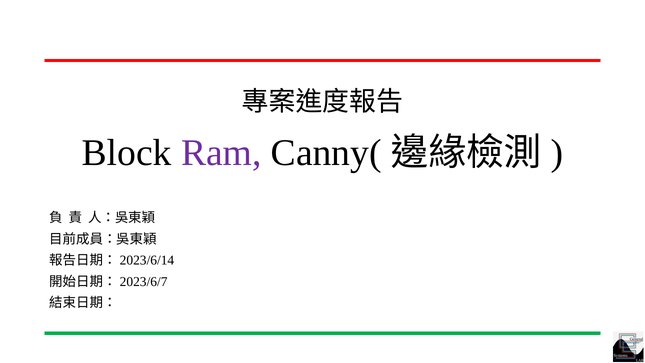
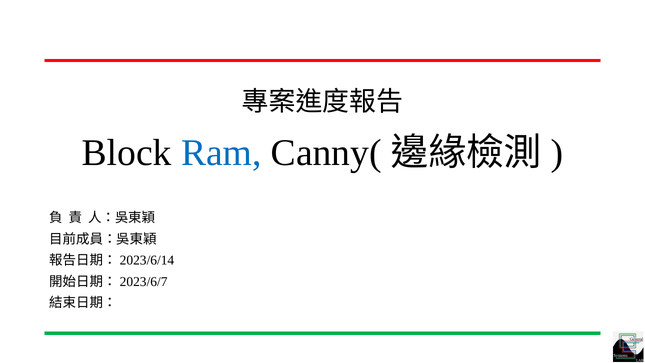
Ram colour: purple -> blue
